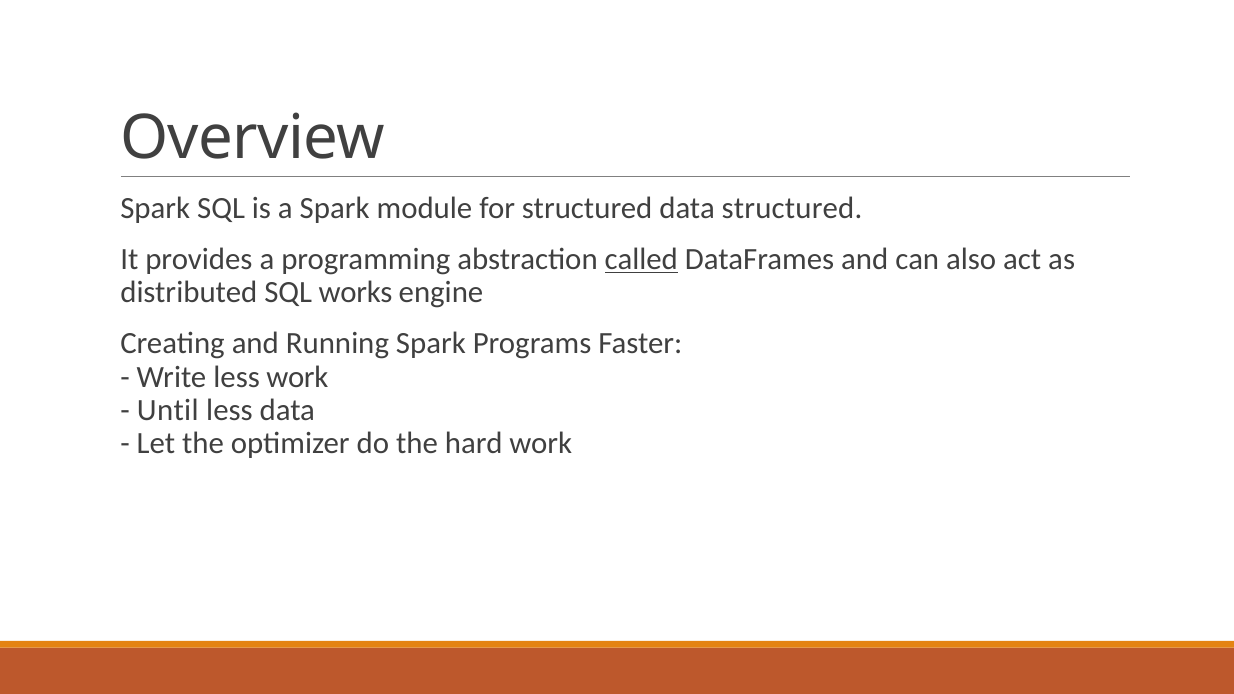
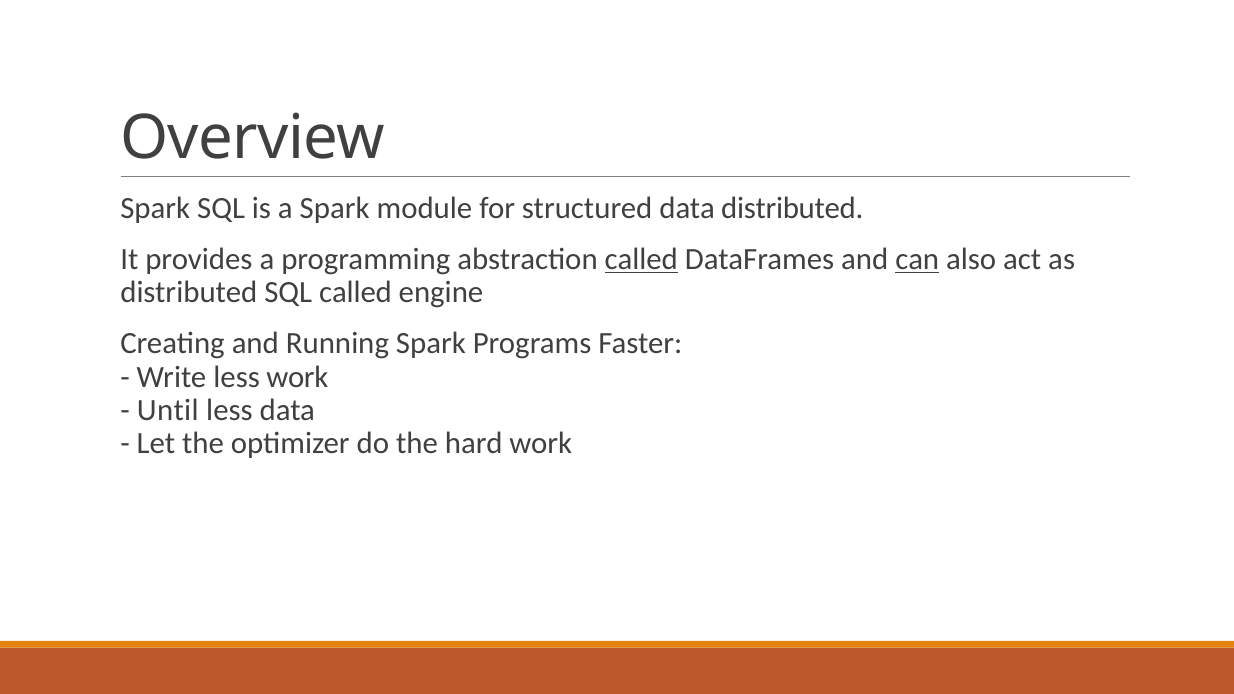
data structured: structured -> distributed
can underline: none -> present
SQL works: works -> called
